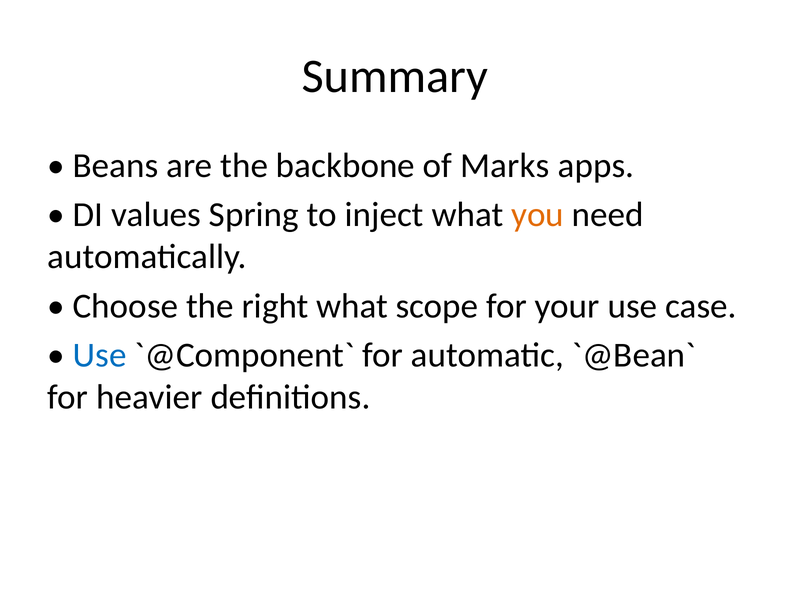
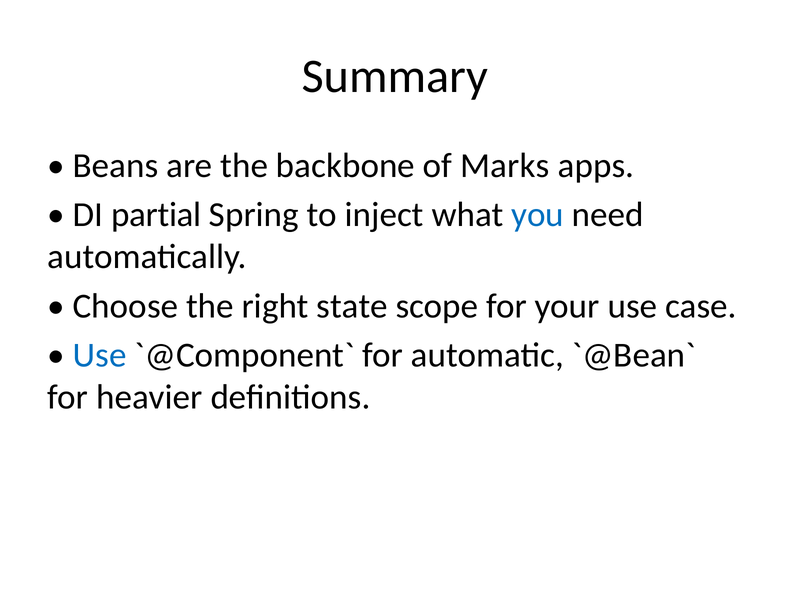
values: values -> partial
you colour: orange -> blue
right what: what -> state
